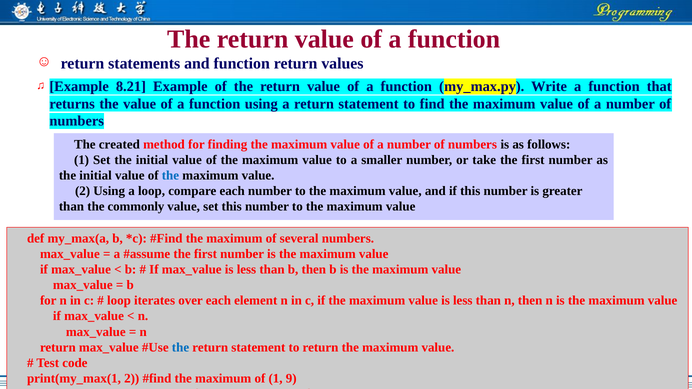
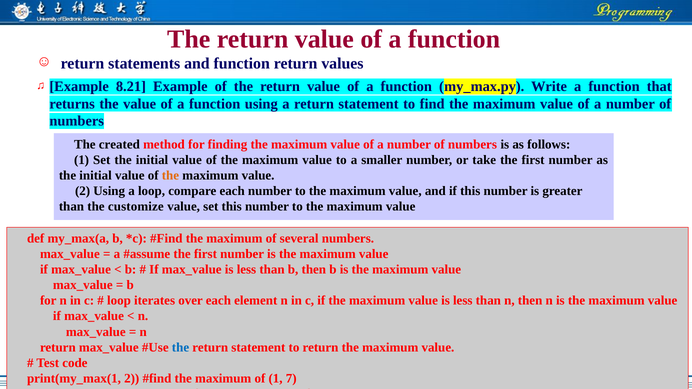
the at (170, 176) colour: blue -> orange
commonly: commonly -> customize
9 at (291, 379): 9 -> 7
